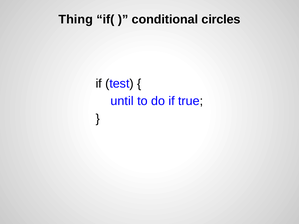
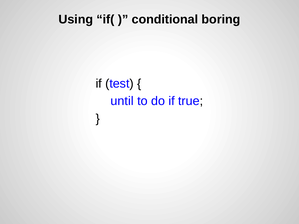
Thing: Thing -> Using
circles: circles -> boring
